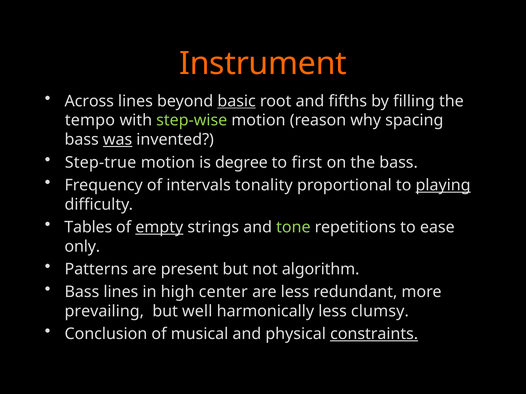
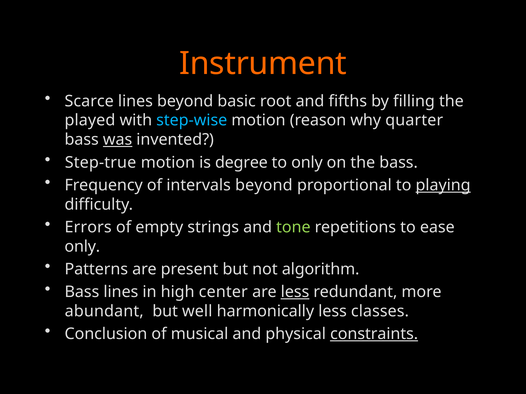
Across: Across -> Scarce
basic underline: present -> none
tempo: tempo -> played
step-wise colour: light green -> light blue
spacing: spacing -> quarter
to first: first -> only
intervals tonality: tonality -> beyond
Tables: Tables -> Errors
empty underline: present -> none
less at (295, 292) underline: none -> present
prevailing: prevailing -> abundant
clumsy: clumsy -> classes
